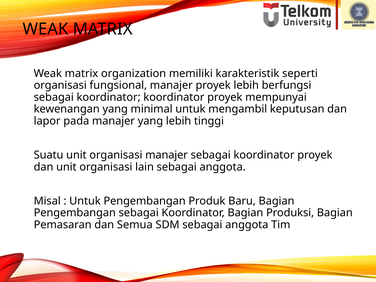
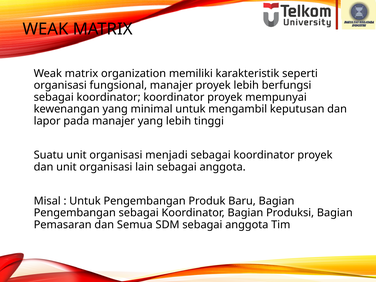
organisasi manajer: manajer -> menjadi
